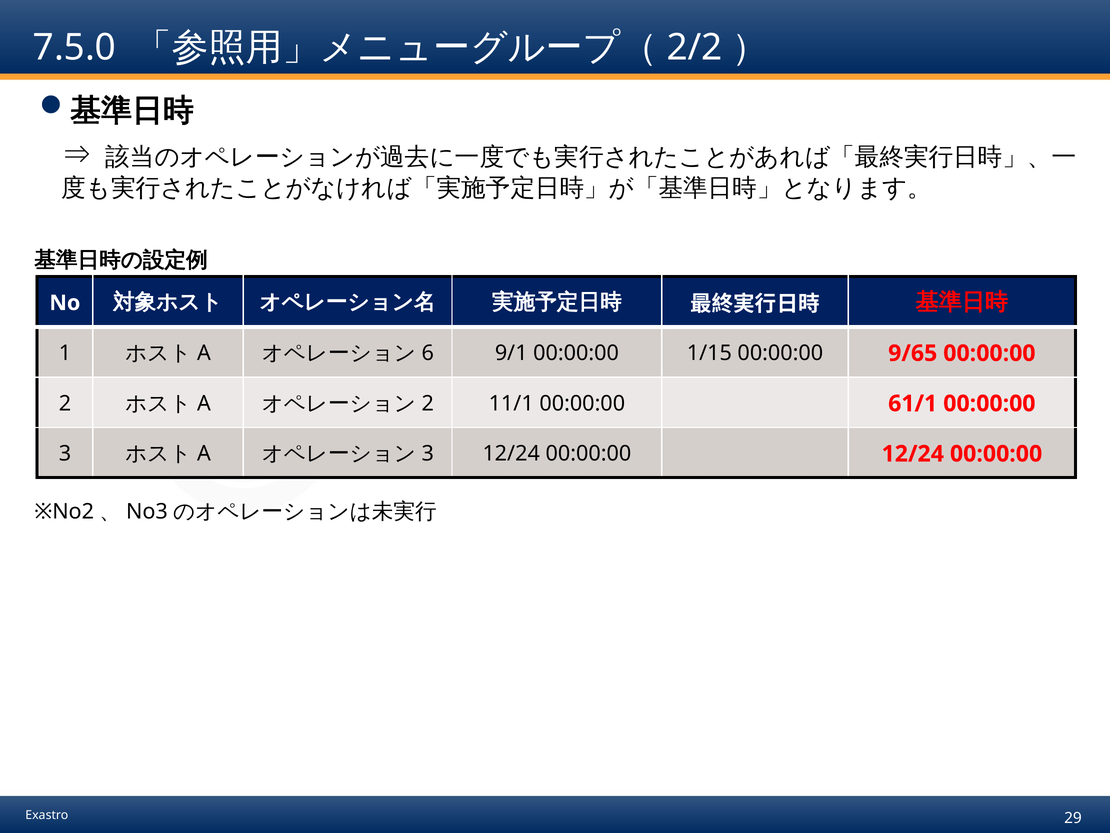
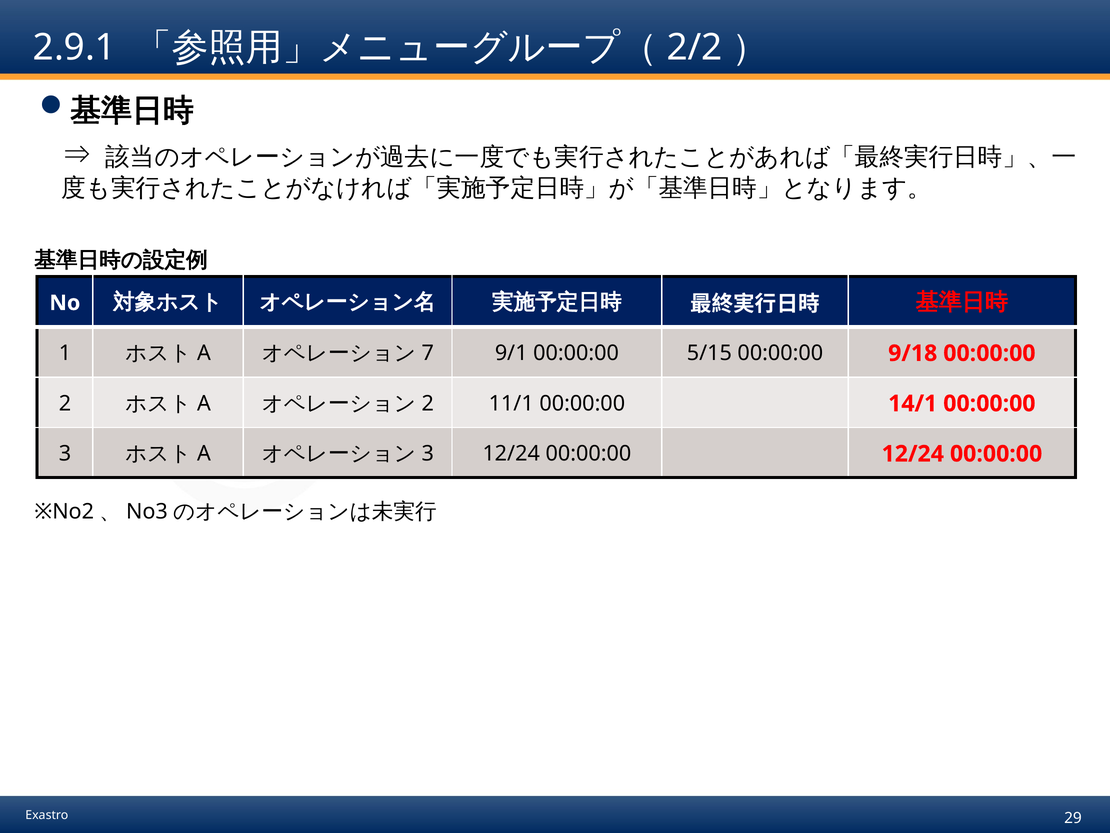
7.5.0: 7.5.0 -> 2.9.1
6: 6 -> 7
1/15: 1/15 -> 5/15
9/65: 9/65 -> 9/18
61/1: 61/1 -> 14/1
